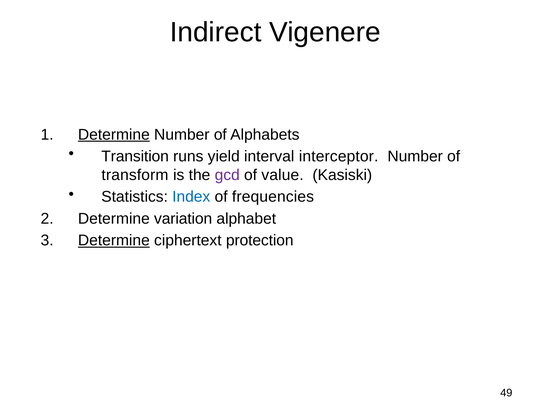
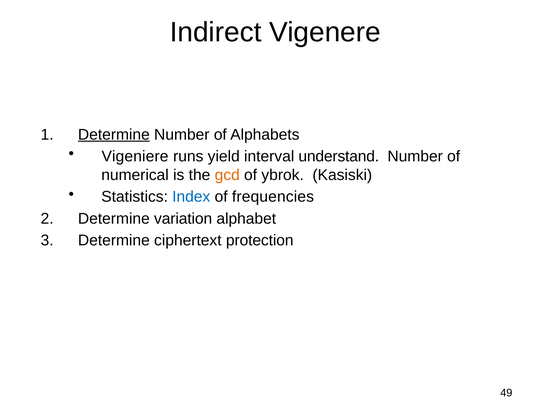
Transition: Transition -> Vigeniere
interceptor: interceptor -> understand
transform: transform -> numerical
gcd colour: purple -> orange
value: value -> ybrok
Determine at (114, 240) underline: present -> none
